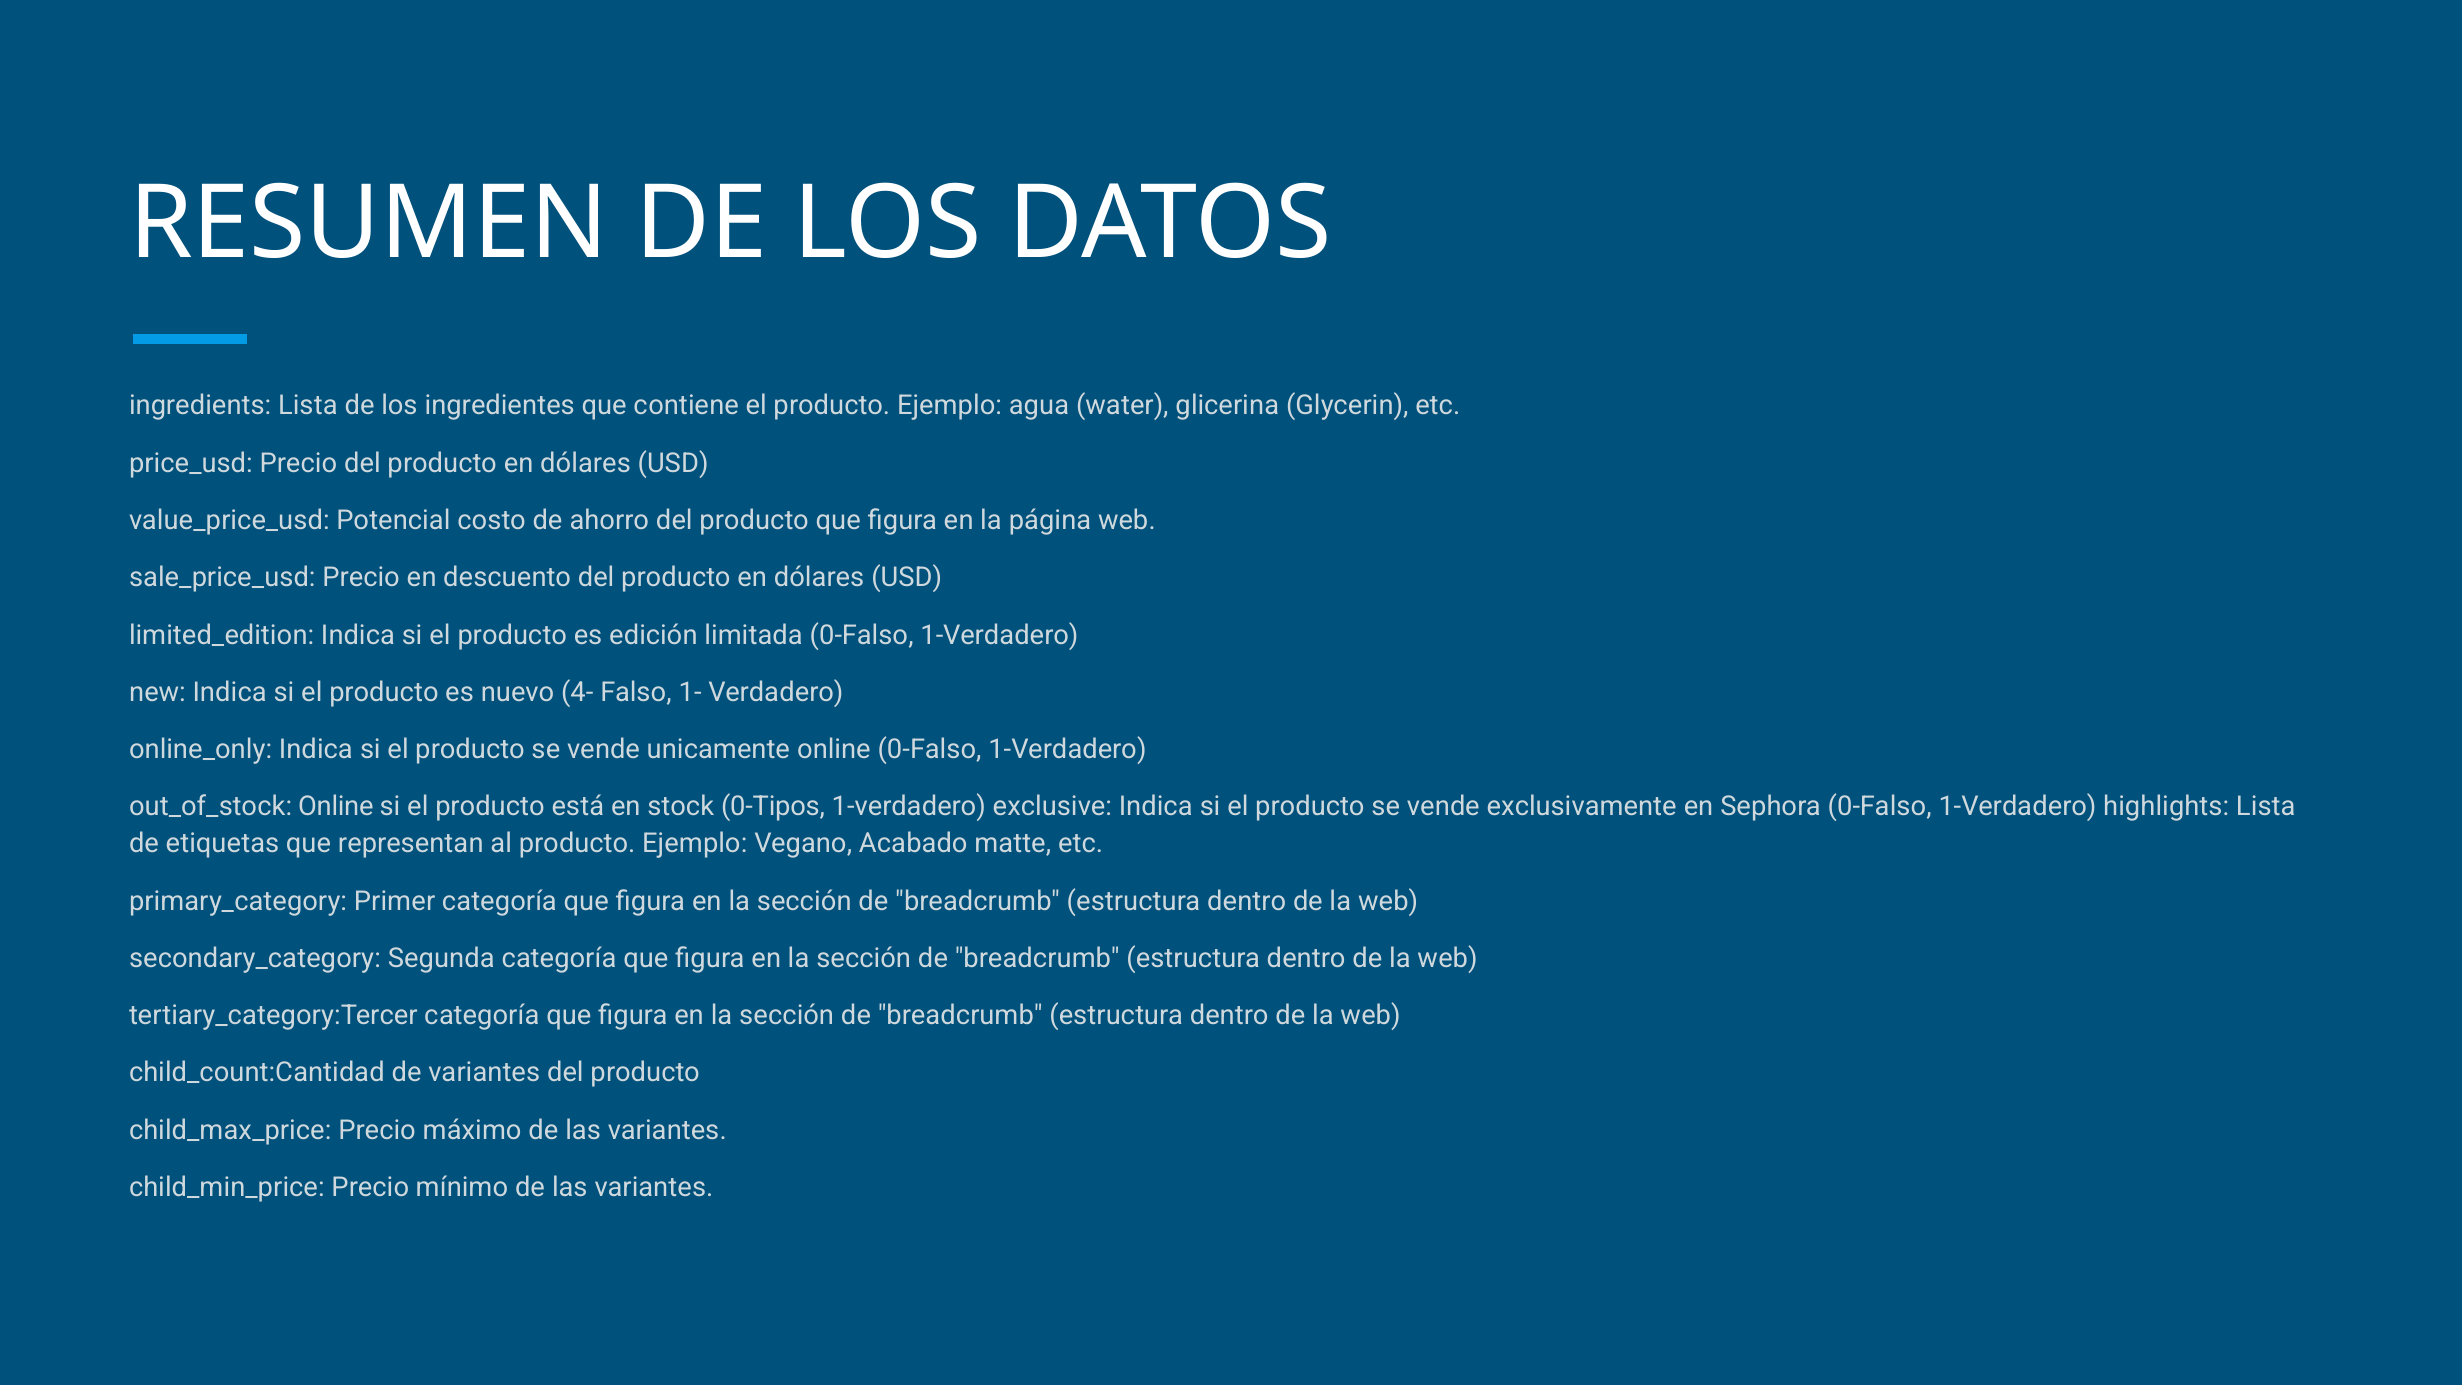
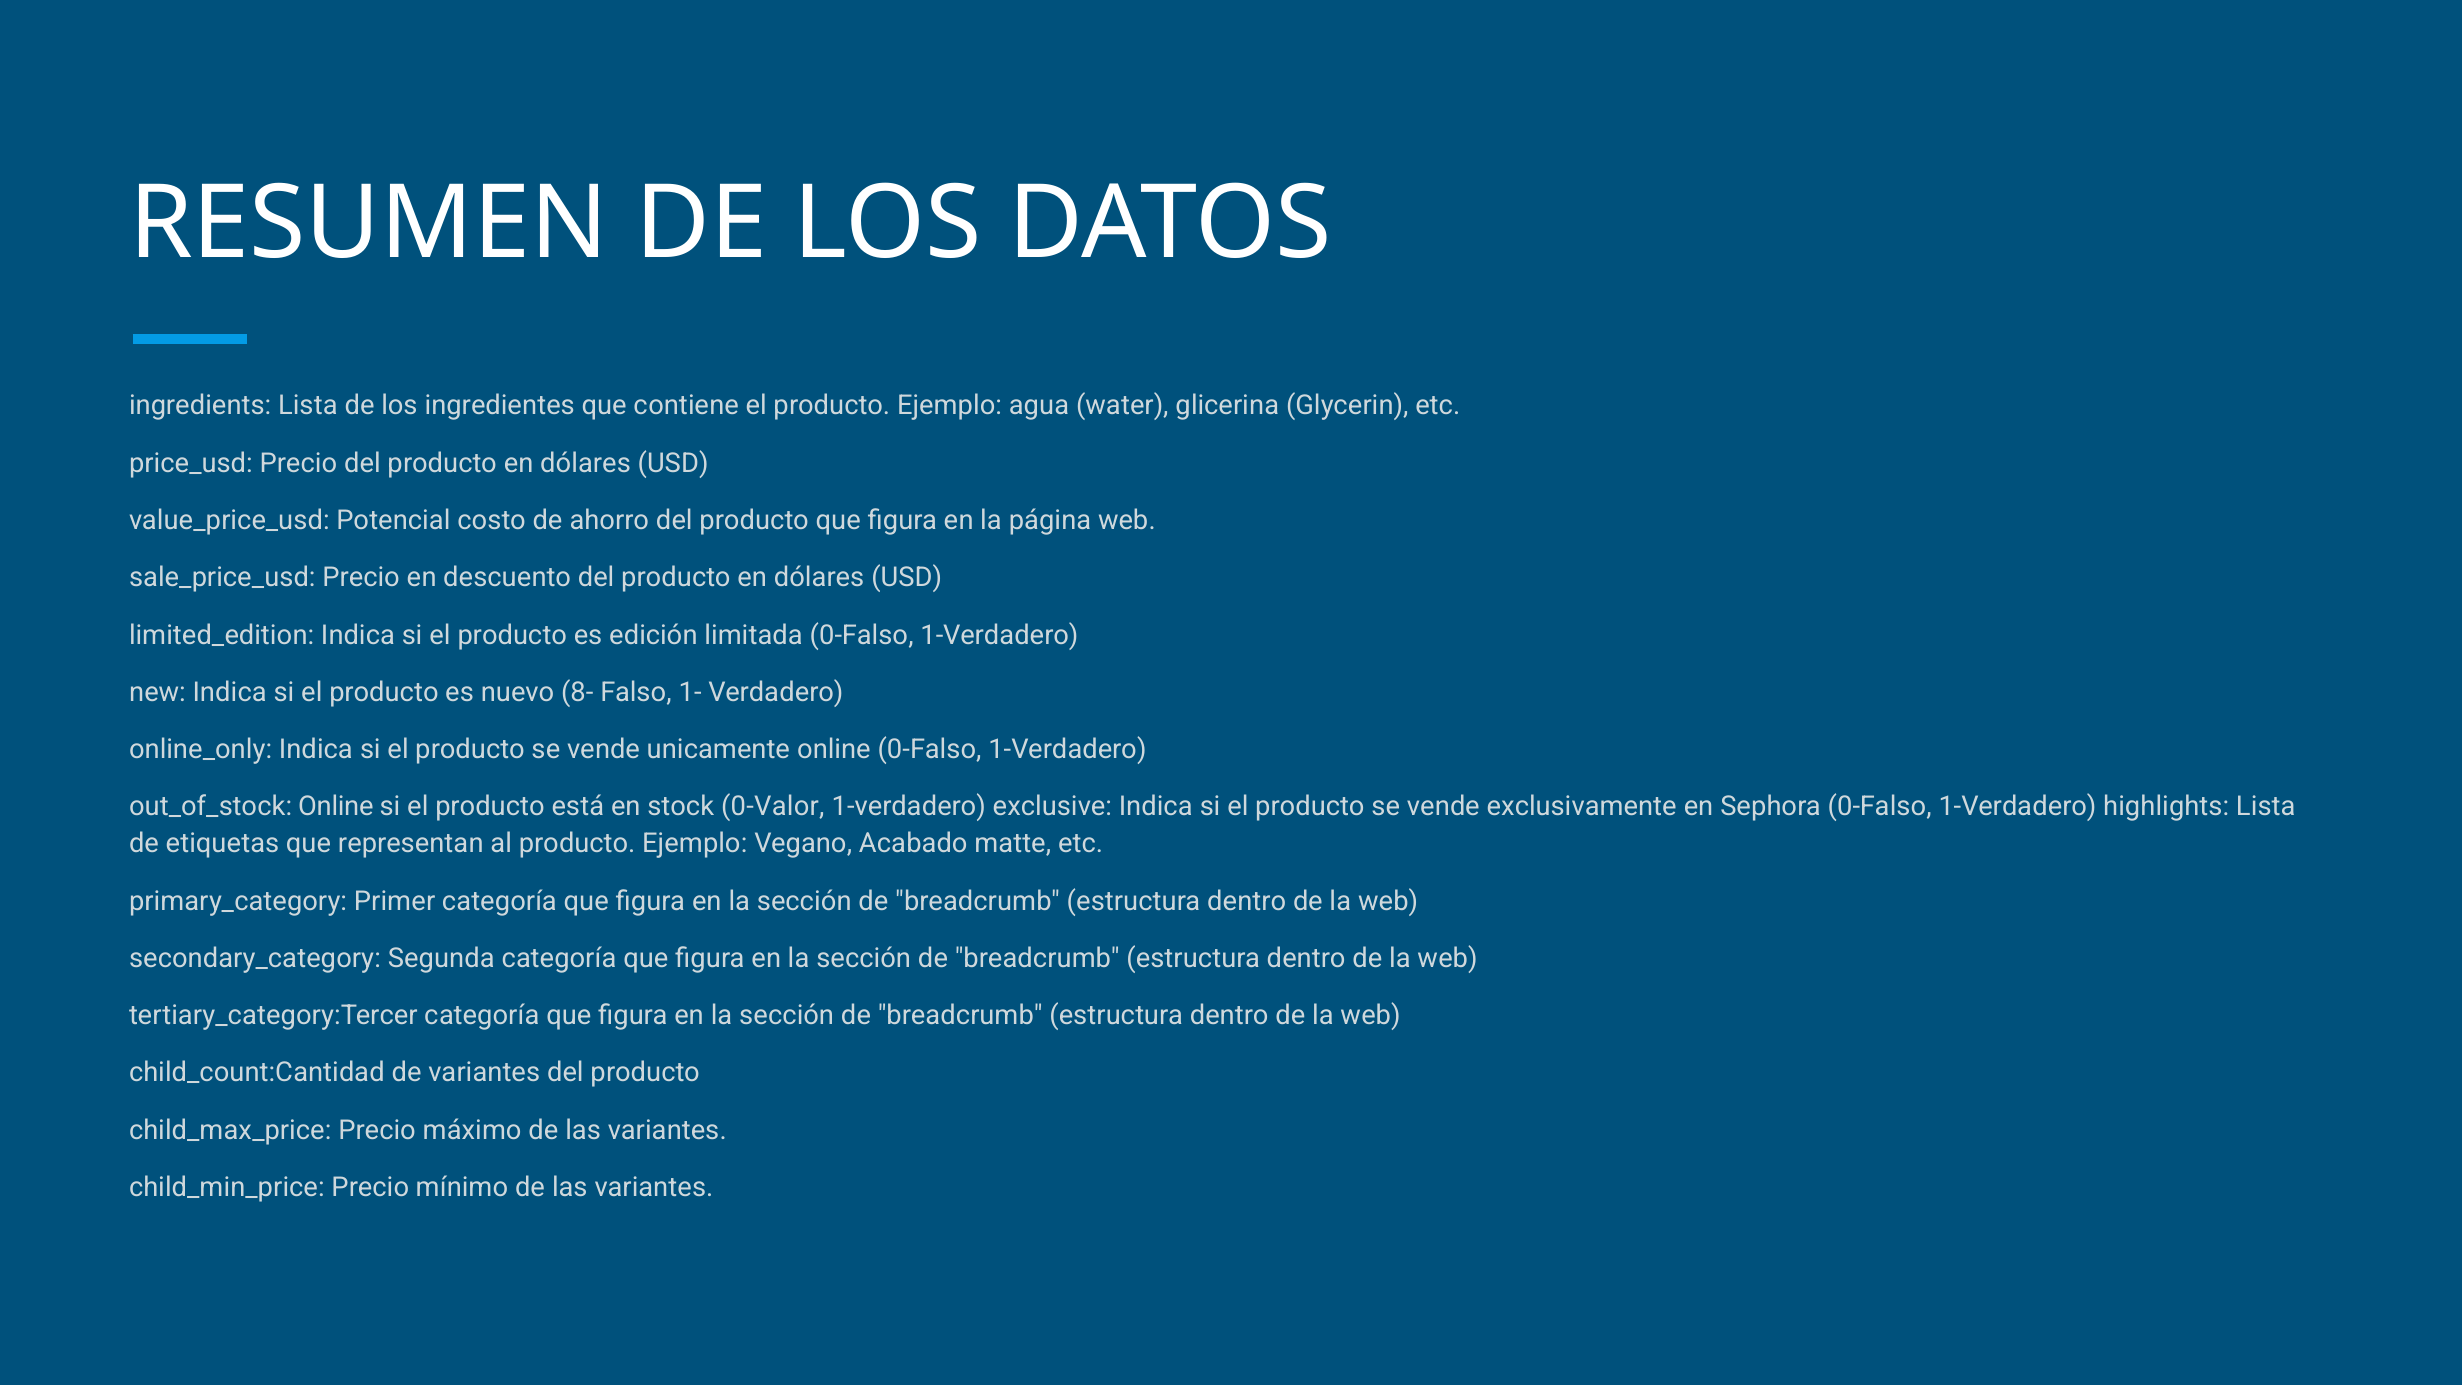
4-: 4- -> 8-
0-Tipos: 0-Tipos -> 0-Valor
